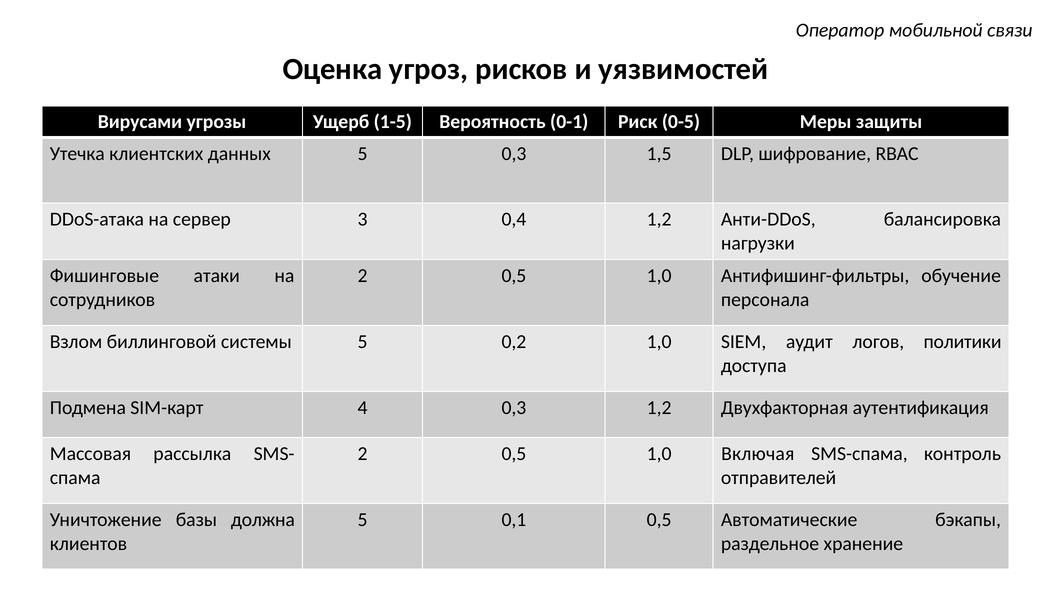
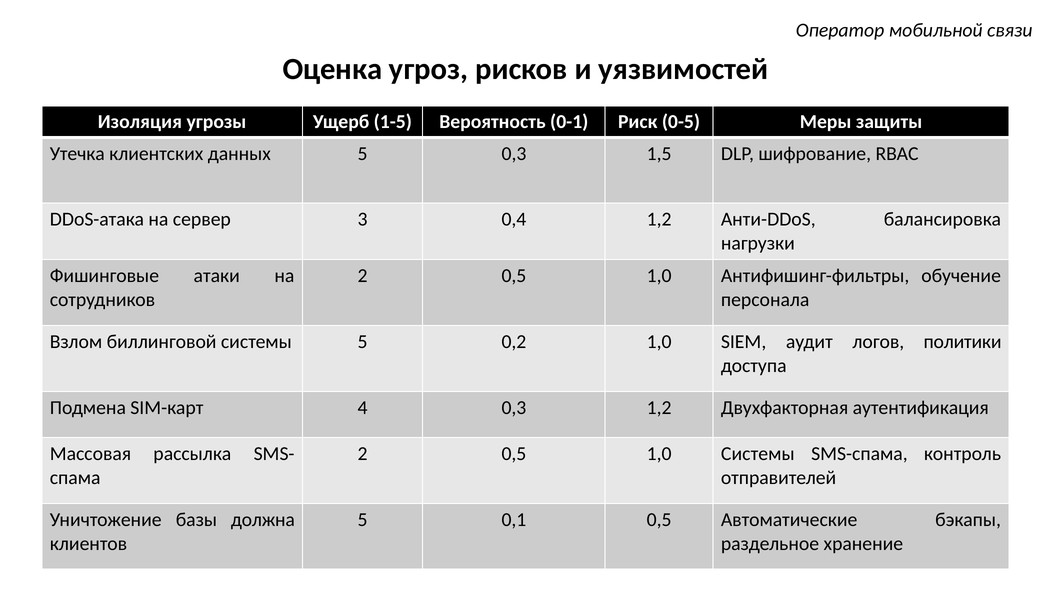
Вирусами: Вирусами -> Изоляция
1,0 Включая: Включая -> Системы
